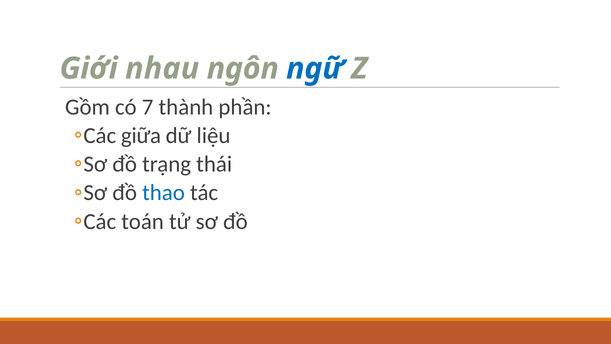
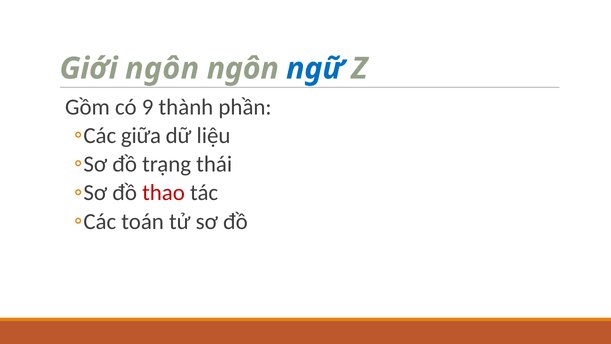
Giới nhau: nhau -> ngôn
7: 7 -> 9
thao colour: blue -> red
